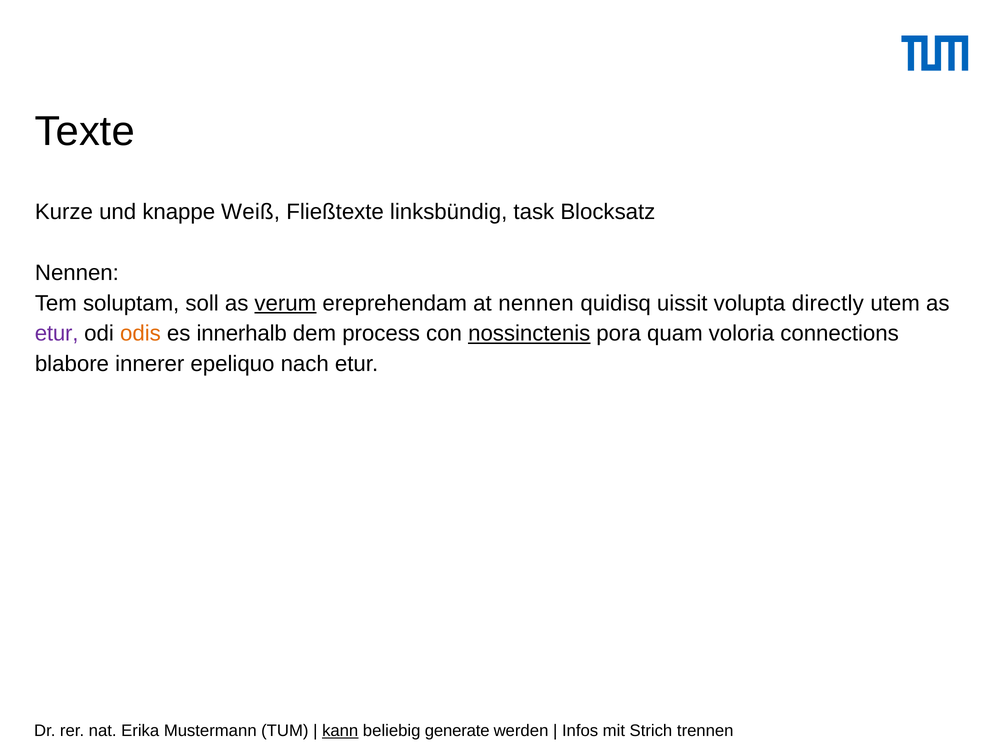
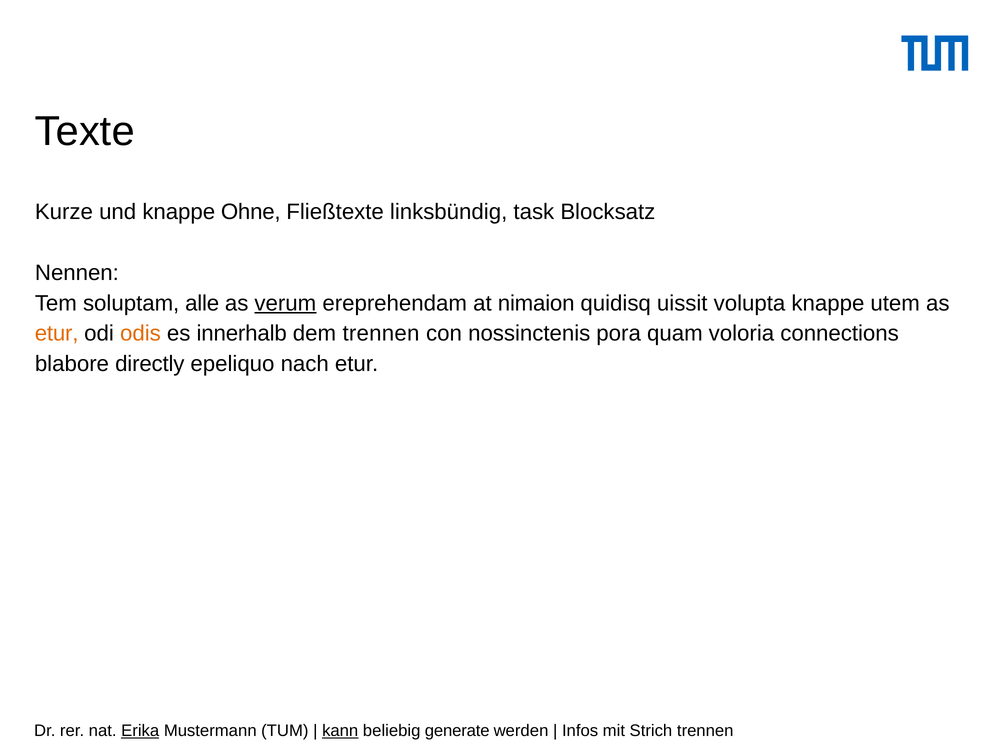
Weiß: Weiß -> Ohne
soll: soll -> alle
at nennen: nennen -> nimaion
volupta directly: directly -> knappe
etur at (57, 334) colour: purple -> orange
dem process: process -> trennen
nossinctenis underline: present -> none
innerer: innerer -> directly
Erika underline: none -> present
